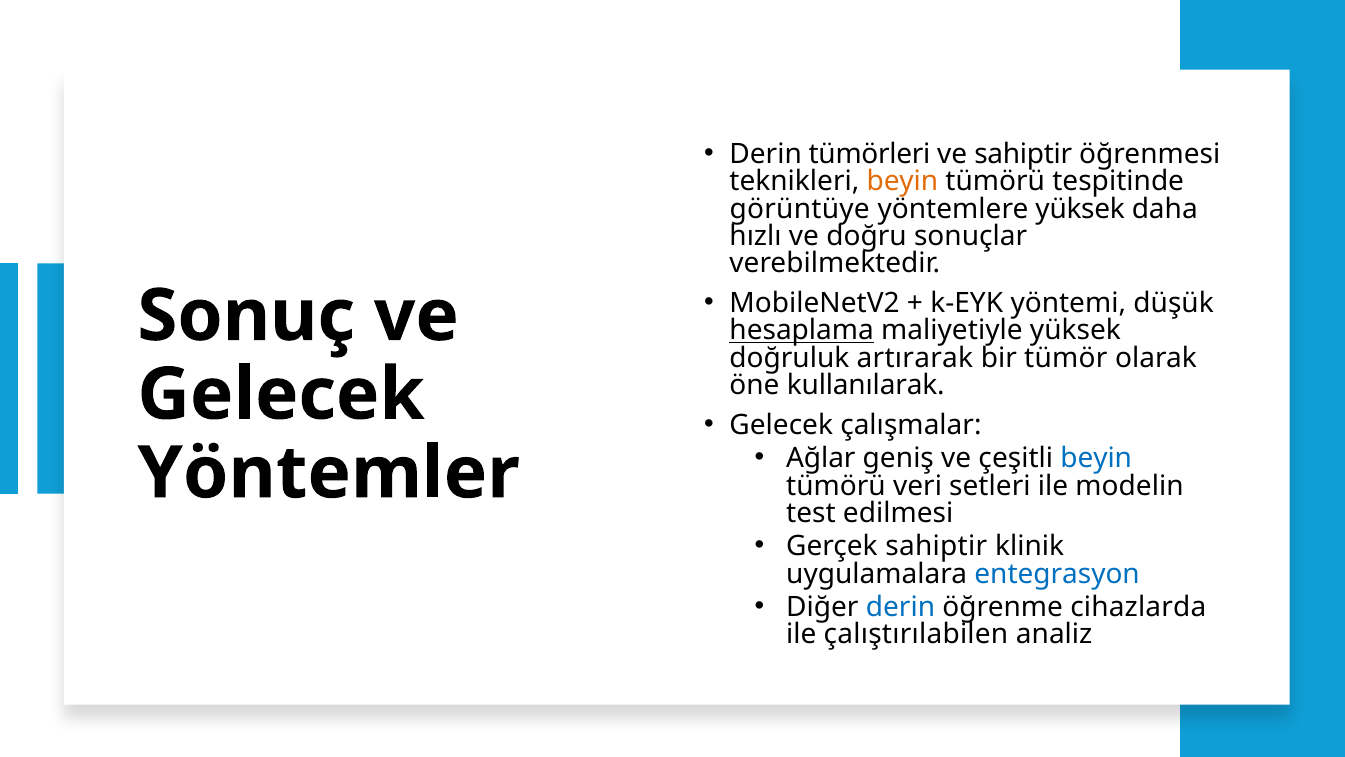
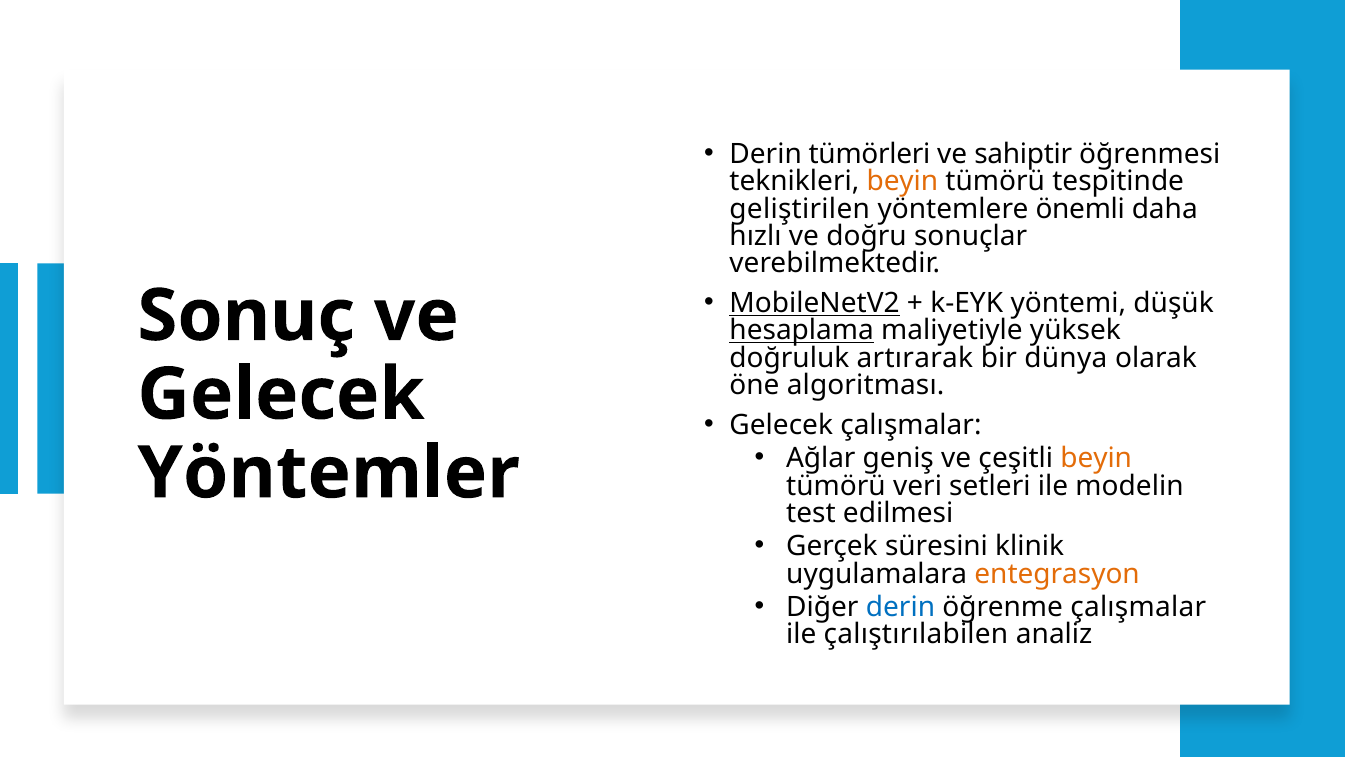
görüntüye: görüntüye -> geliştirilen
yöntemlere yüksek: yüksek -> önemli
MobileNetV2 underline: none -> present
tümör: tümör -> dünya
kullanılarak: kullanılarak -> algoritması
beyin at (1096, 458) colour: blue -> orange
Gerçek sahiptir: sahiptir -> süresini
entegrasyon colour: blue -> orange
öğrenme cihazlarda: cihazlarda -> çalışmalar
